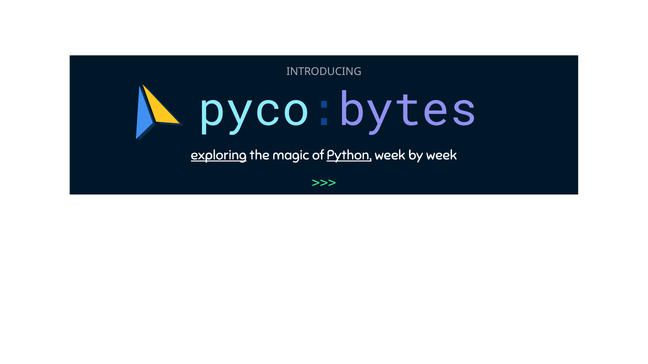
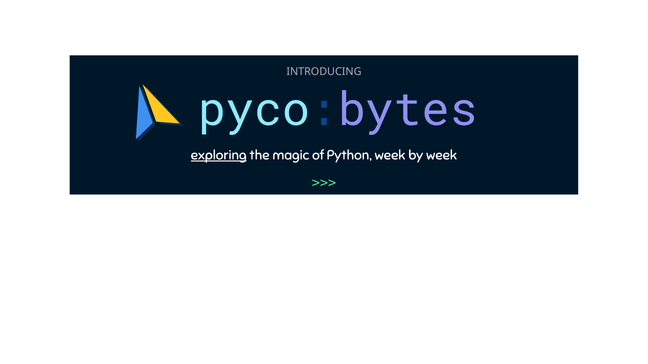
Python underline: present -> none
